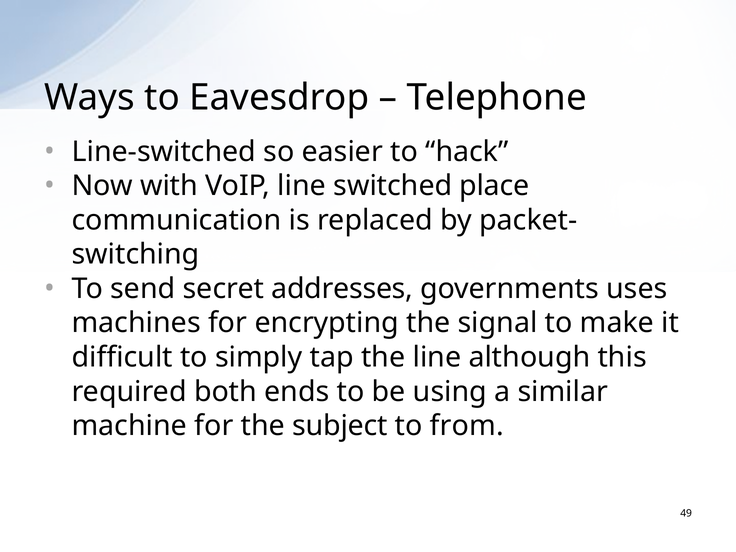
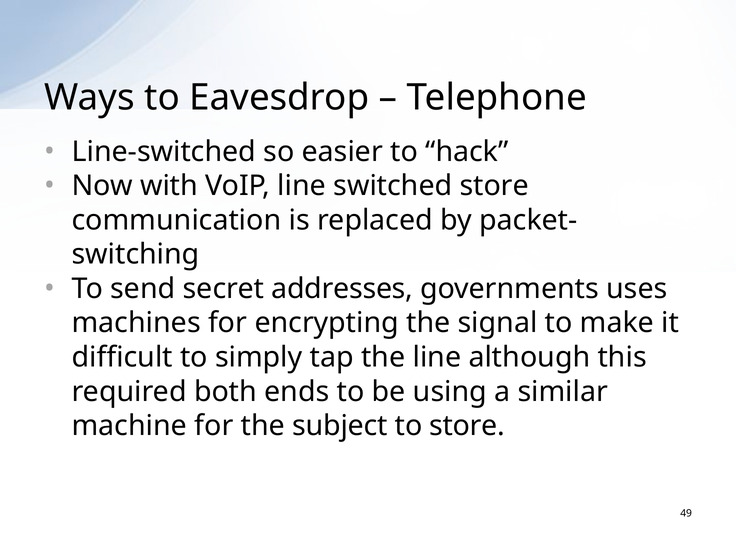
switched place: place -> store
to from: from -> store
